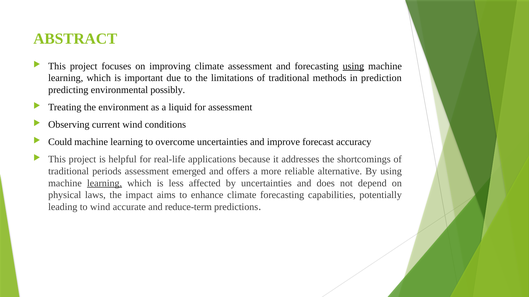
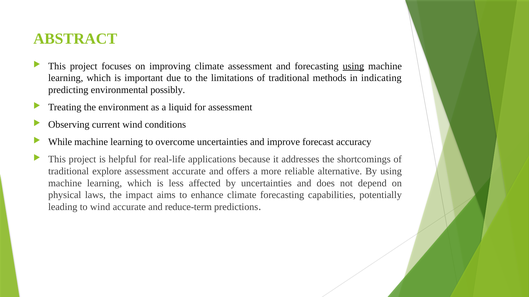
prediction: prediction -> indicating
Could: Could -> While
periods: periods -> explore
assessment emerged: emerged -> accurate
learning at (105, 183) underline: present -> none
